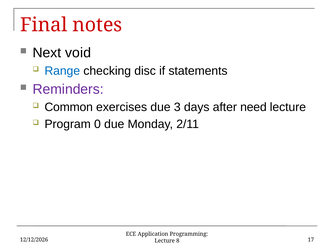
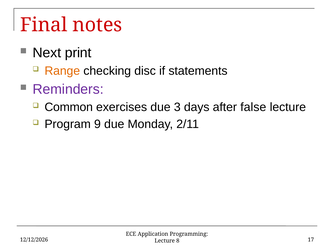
void: void -> print
Range colour: blue -> orange
need: need -> false
0: 0 -> 9
